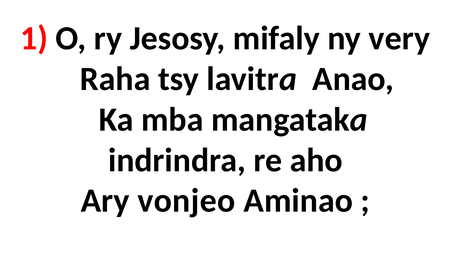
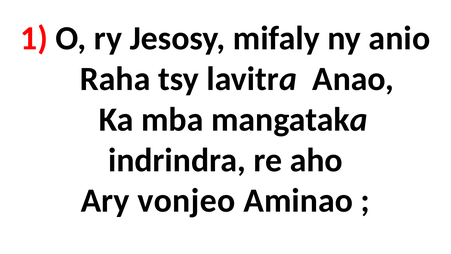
very: very -> anio
